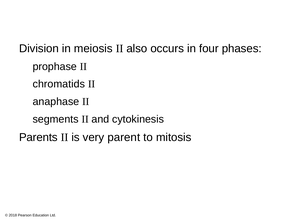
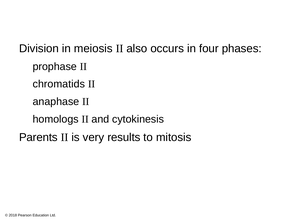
segments: segments -> homologs
parent: parent -> results
